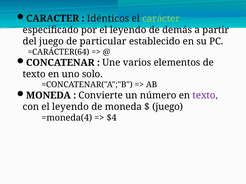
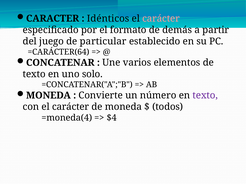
carácter at (161, 19) colour: light green -> pink
por el leyendo: leyendo -> formato
con el leyendo: leyendo -> carácter
juego at (168, 107): juego -> todos
